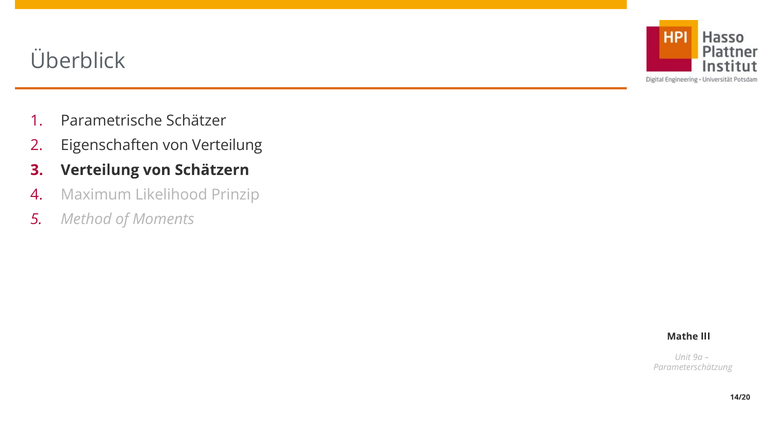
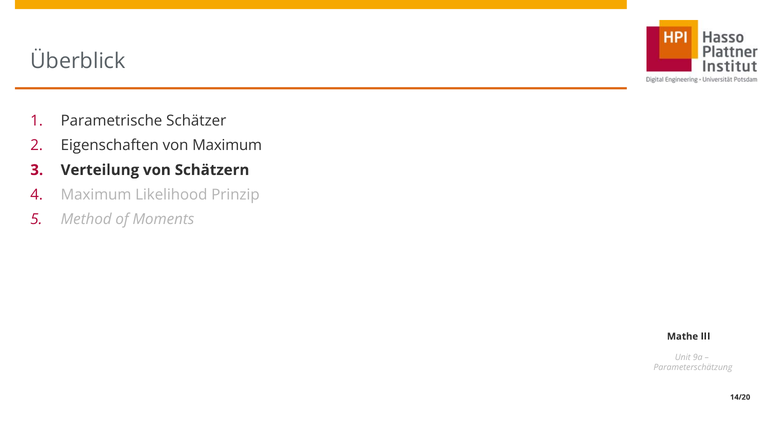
von Verteilung: Verteilung -> Maximum
